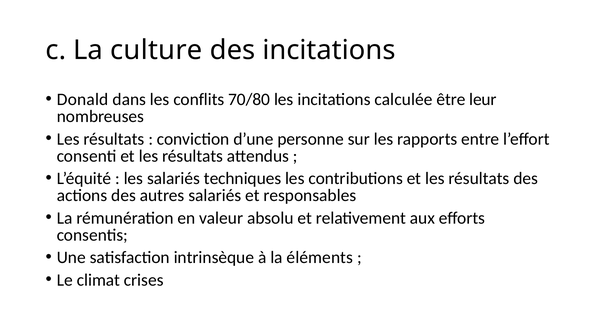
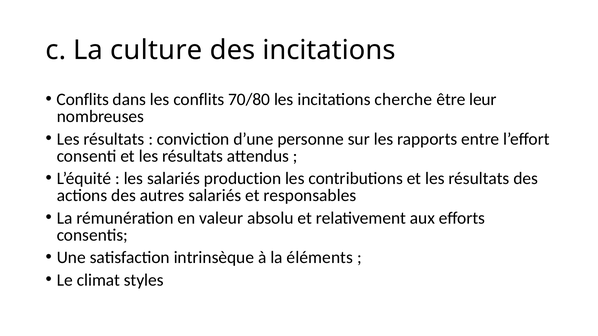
Donald at (83, 100): Donald -> Conflits
calculée: calculée -> cherche
techniques: techniques -> production
crises: crises -> styles
